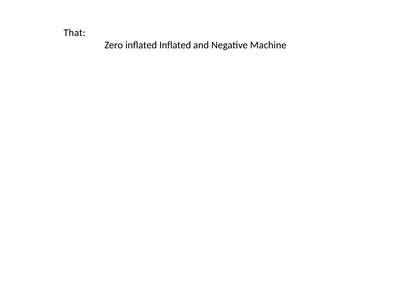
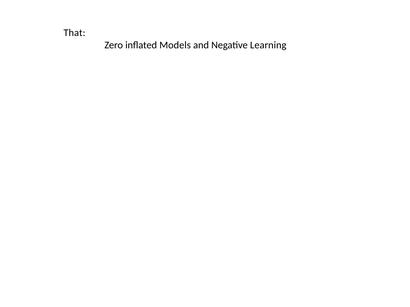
inflated Inflated: Inflated -> Models
Machine: Machine -> Learning
